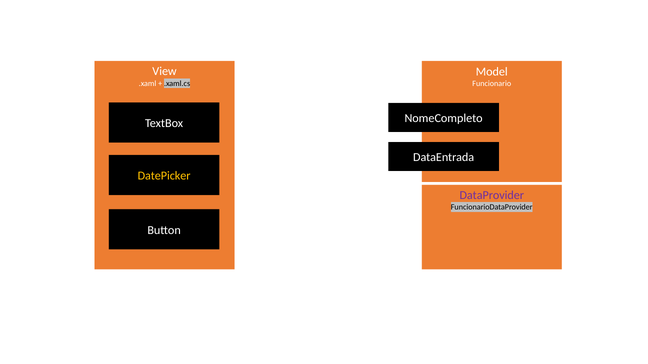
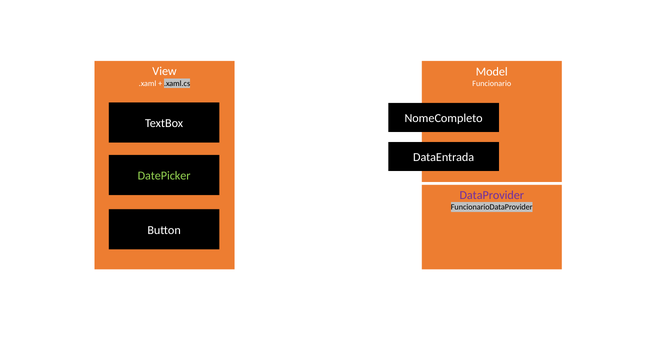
DatePicker colour: yellow -> light green
